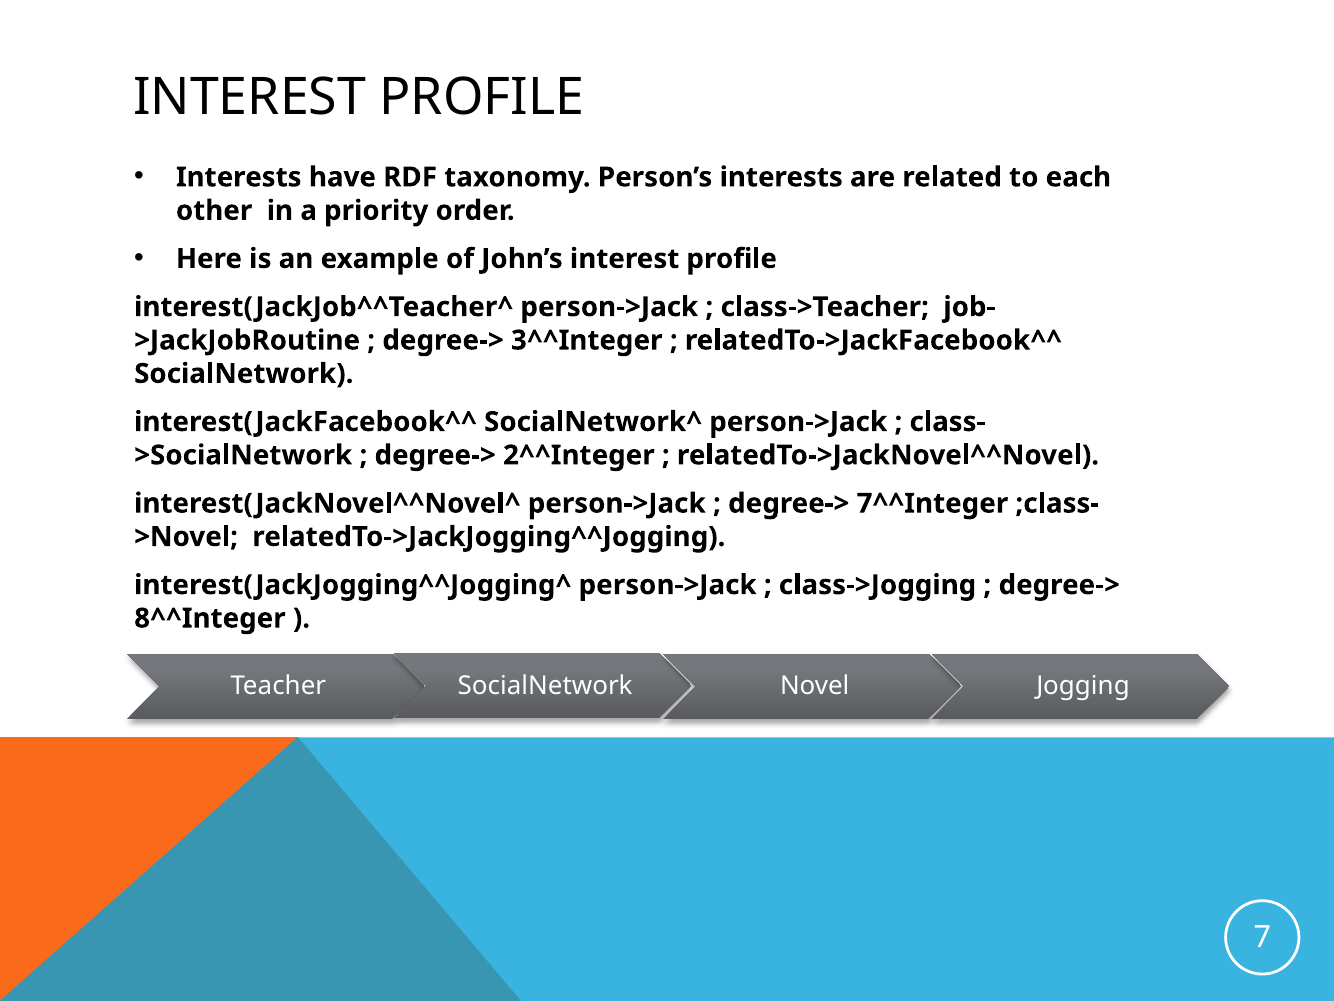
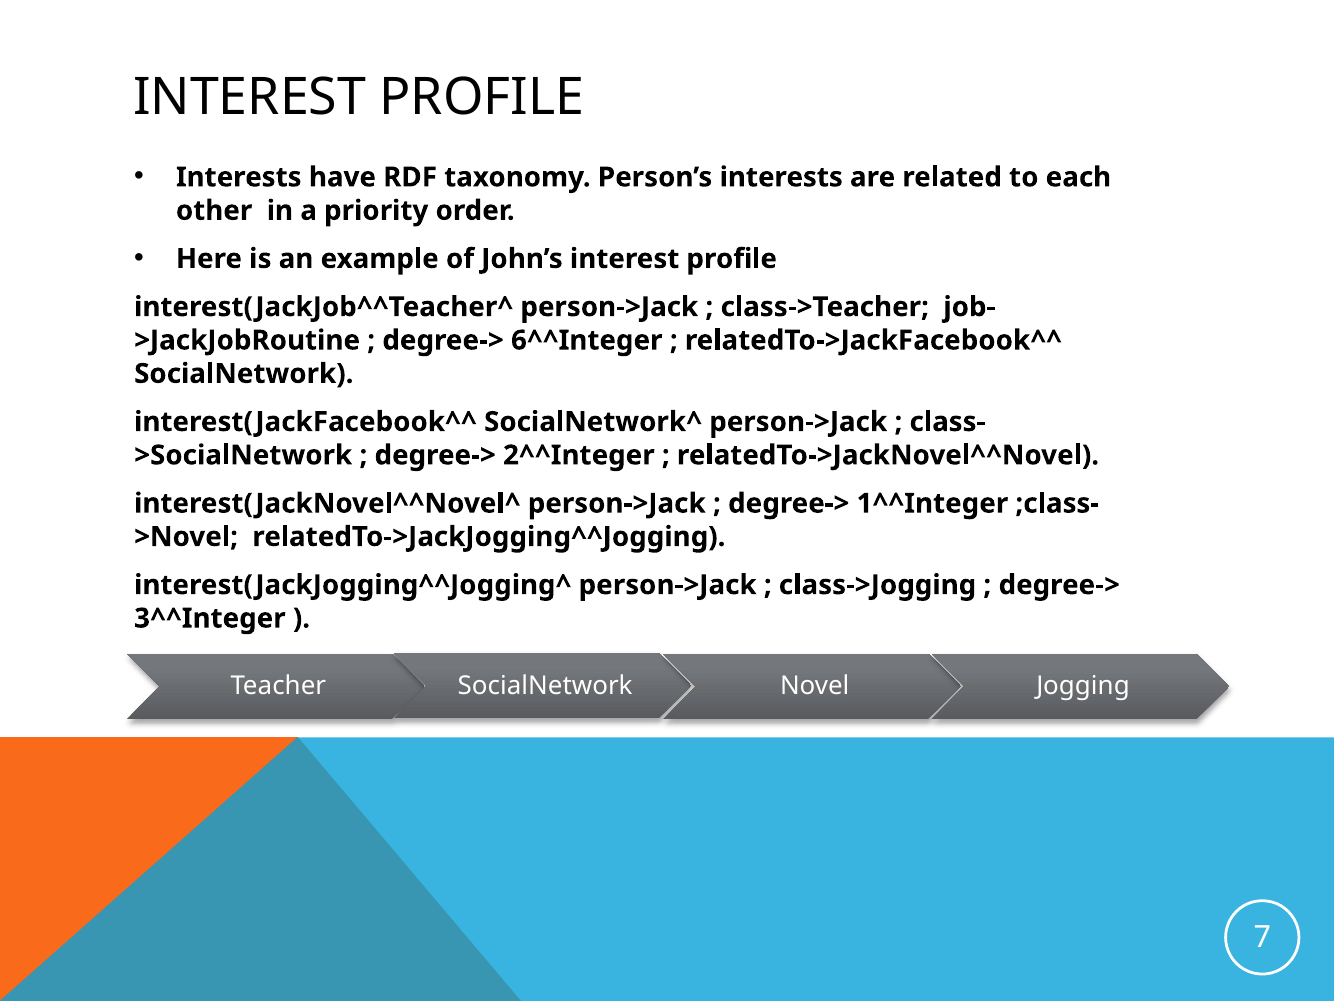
3^^Integer: 3^^Integer -> 6^^Integer
7^^Integer: 7^^Integer -> 1^^Integer
8^^Integer: 8^^Integer -> 3^^Integer
